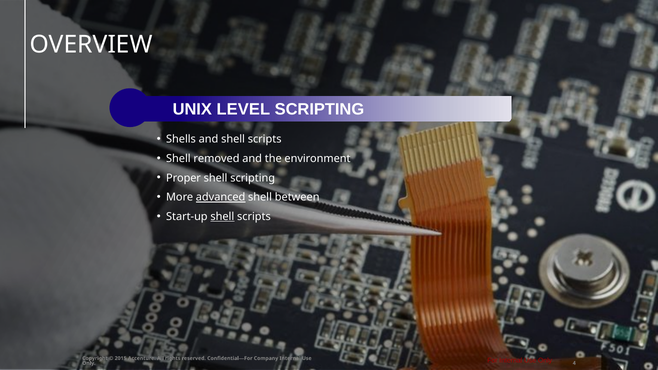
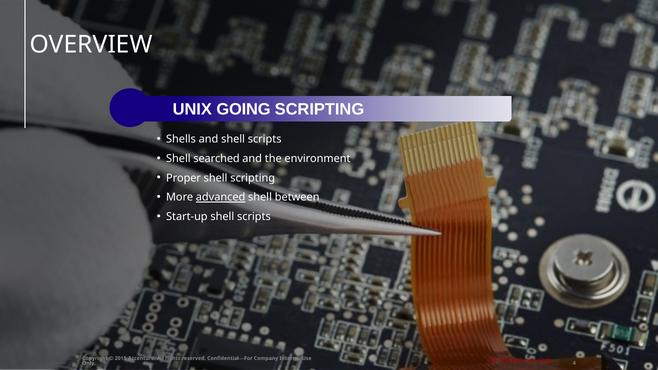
LEVEL: LEVEL -> GOING
removed: removed -> searched
shell at (222, 217) underline: present -> none
